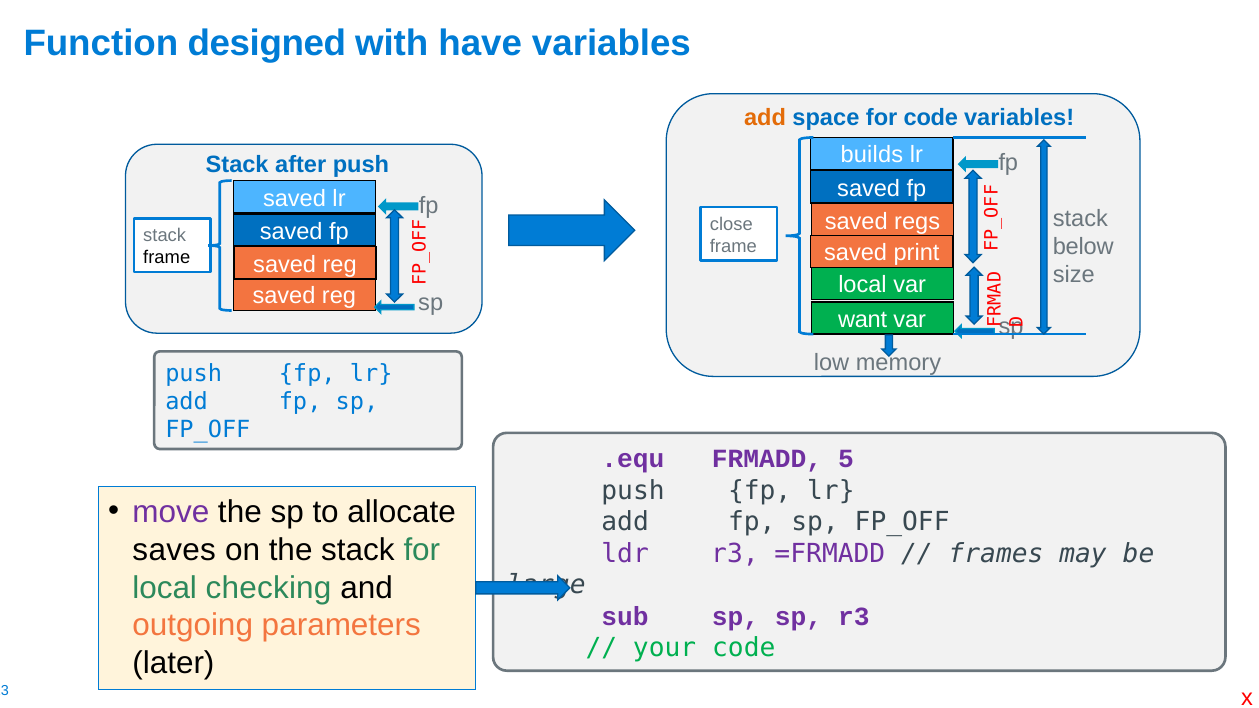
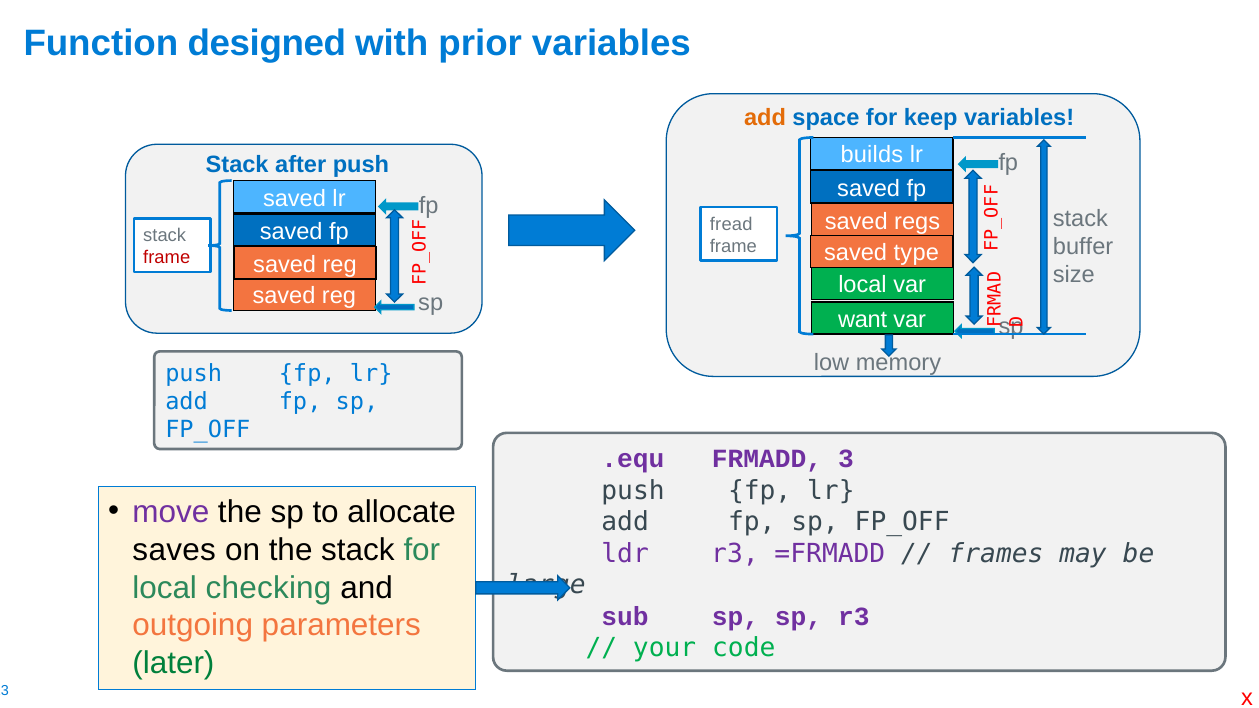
have: have -> prior
for code: code -> keep
close: close -> fread
below: below -> buffer
print: print -> type
frame at (167, 258) colour: black -> red
5: 5 -> 3
later colour: black -> green
